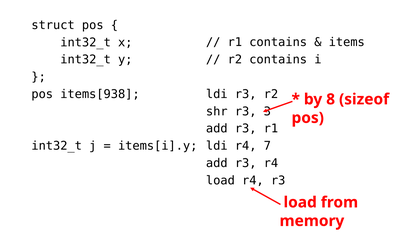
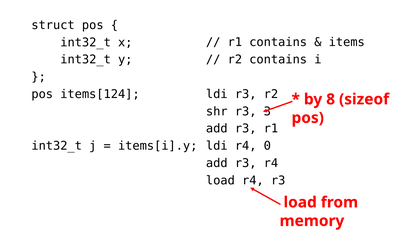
items[938: items[938 -> items[124
7: 7 -> 0
